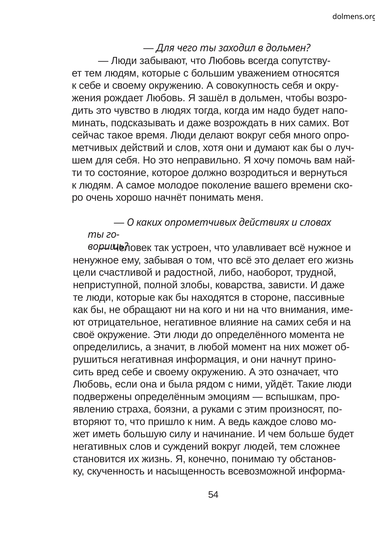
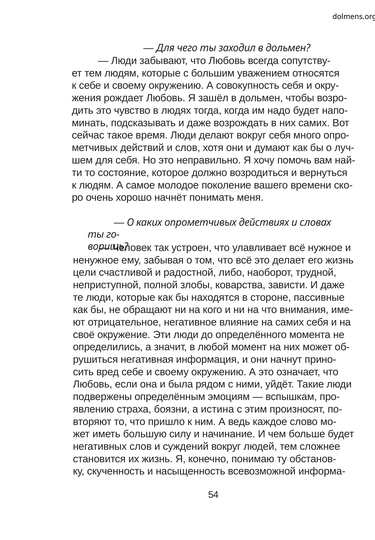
руками: руками -> истина
